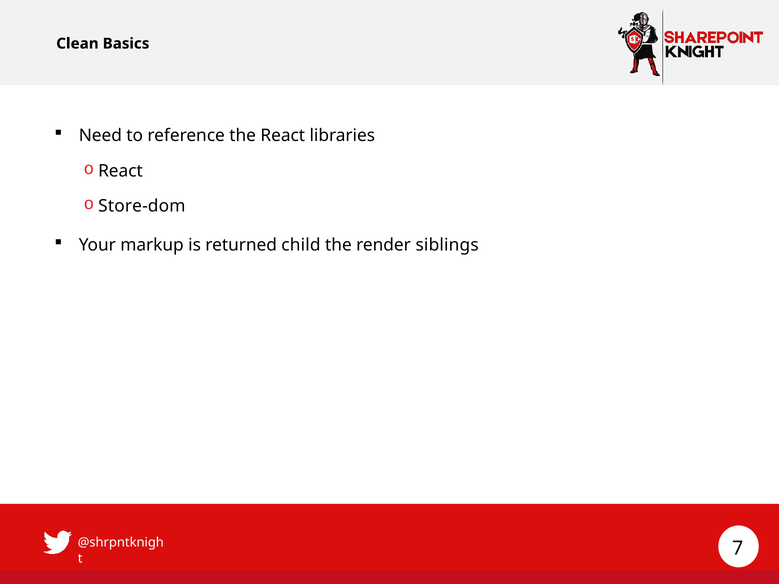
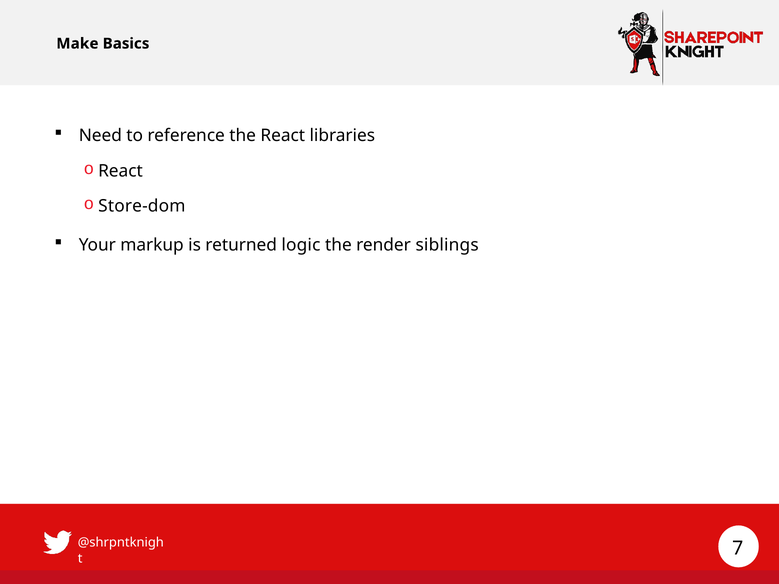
Clean: Clean -> Make
child: child -> logic
